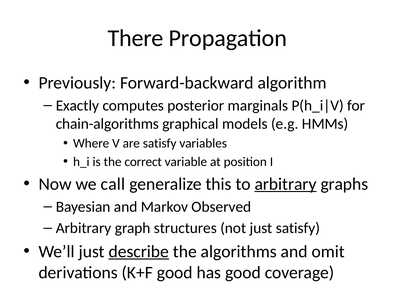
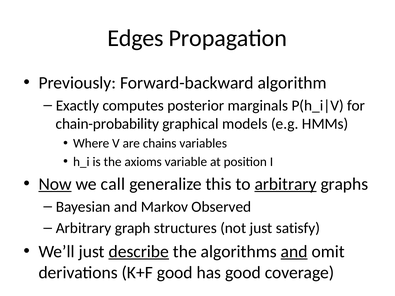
There: There -> Edges
chain-algorithms: chain-algorithms -> chain-probability
are satisfy: satisfy -> chains
correct: correct -> axioms
Now underline: none -> present
and at (294, 252) underline: none -> present
